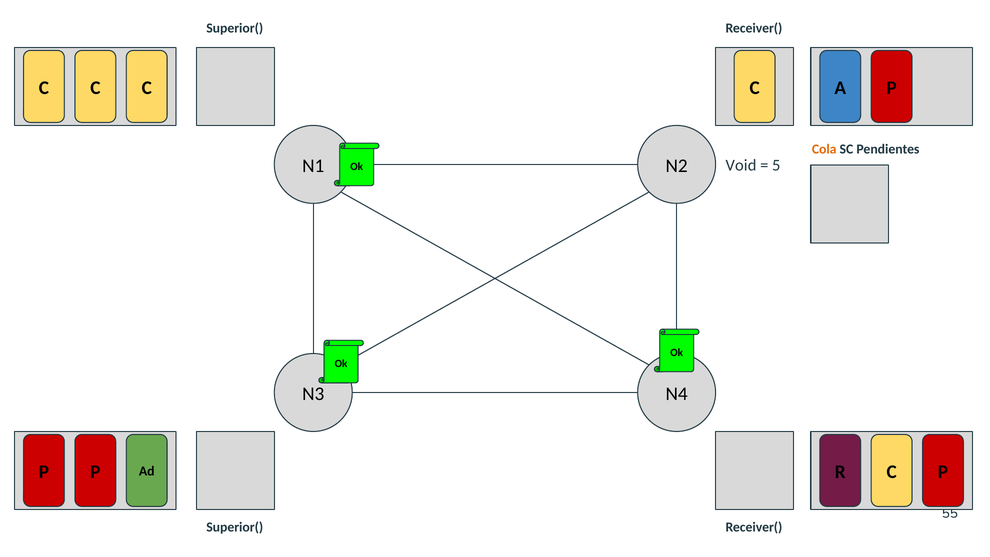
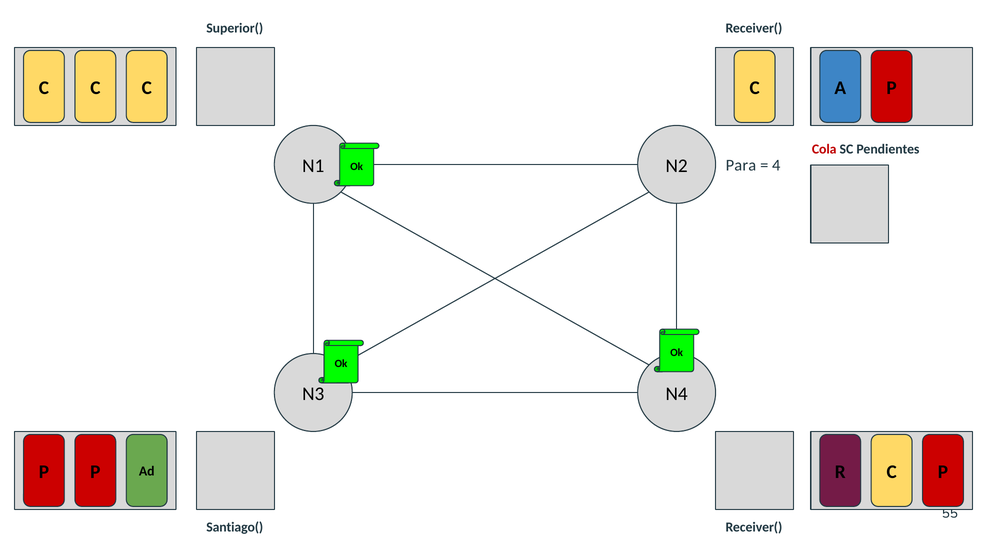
Cola colour: orange -> red
Void: Void -> Para
5: 5 -> 4
Superior( at (235, 527): Superior( -> Santiago(
